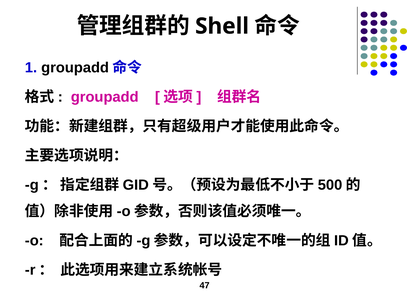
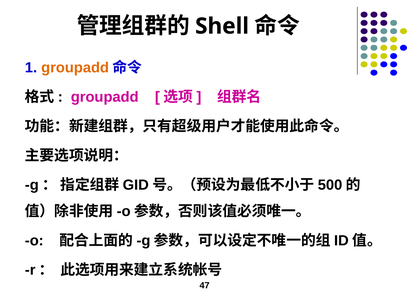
groupadd at (75, 68) colour: black -> orange
